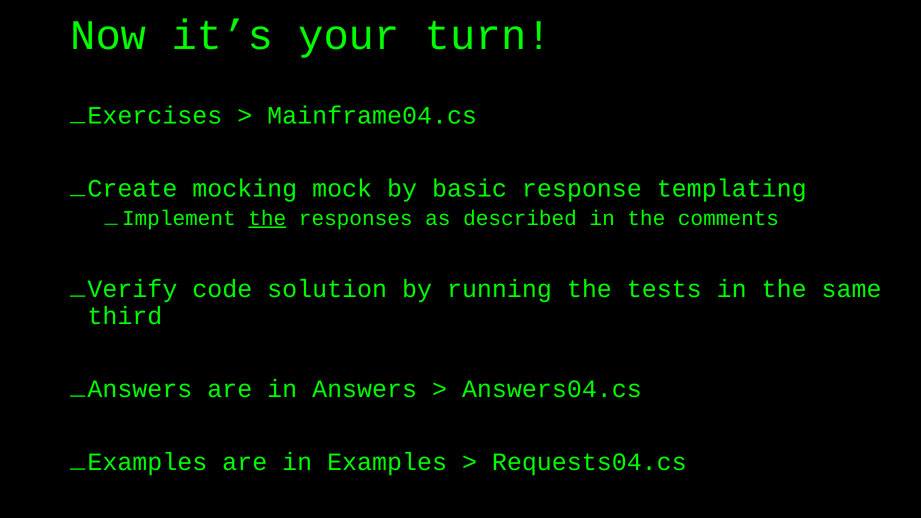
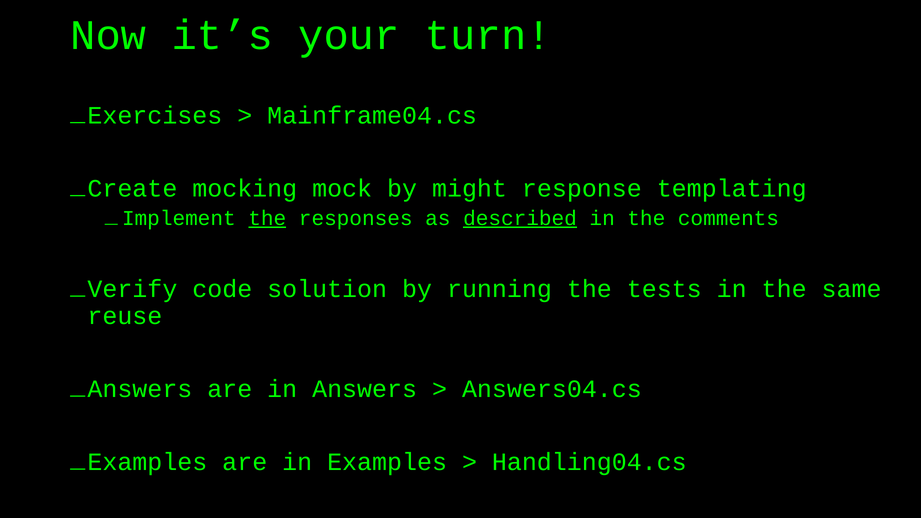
basic: basic -> might
described underline: none -> present
third: third -> reuse
Requests04.cs: Requests04.cs -> Handling04.cs
